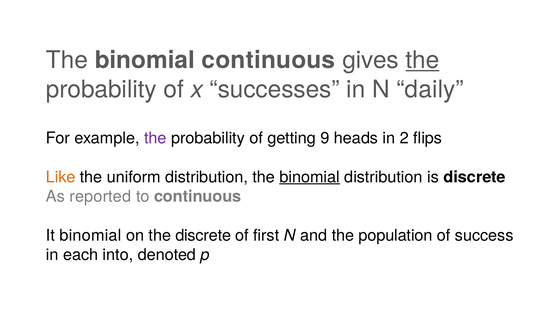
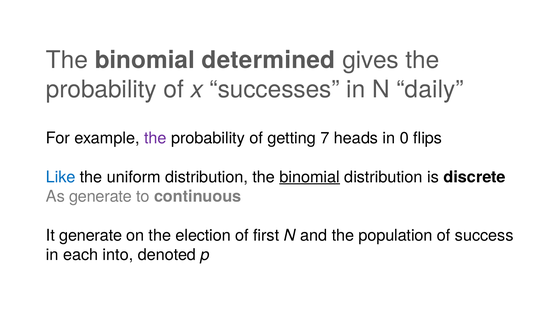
binomial continuous: continuous -> determined
the at (422, 60) underline: present -> none
9: 9 -> 7
2: 2 -> 0
Like colour: orange -> blue
As reported: reported -> generate
It binomial: binomial -> generate
the discrete: discrete -> election
